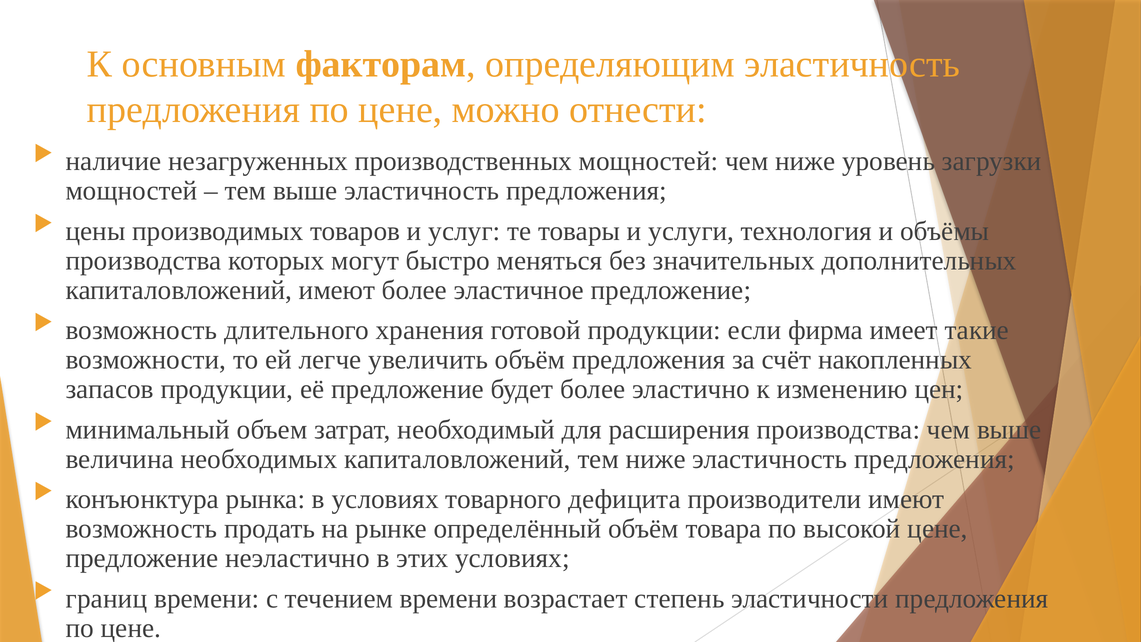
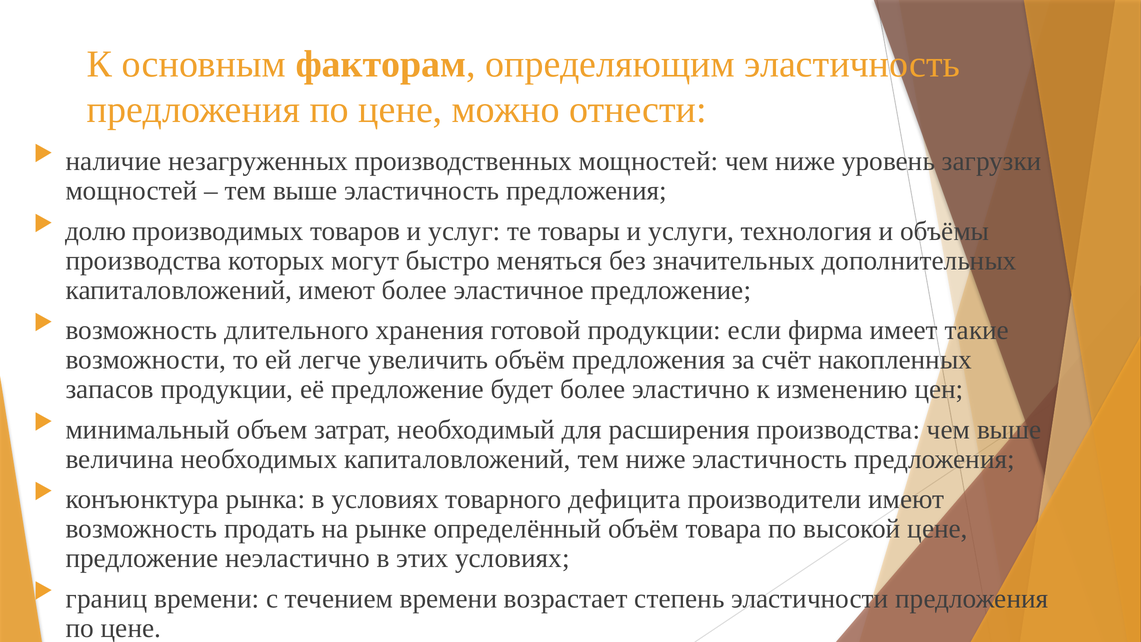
цены: цены -> долю
